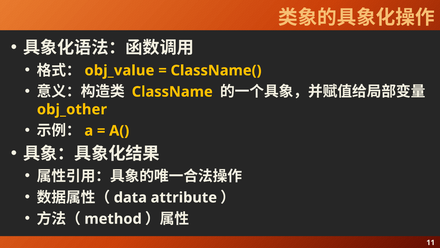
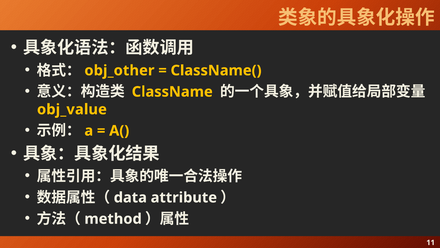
obj_value: obj_value -> obj_other
obj_other: obj_other -> obj_value
